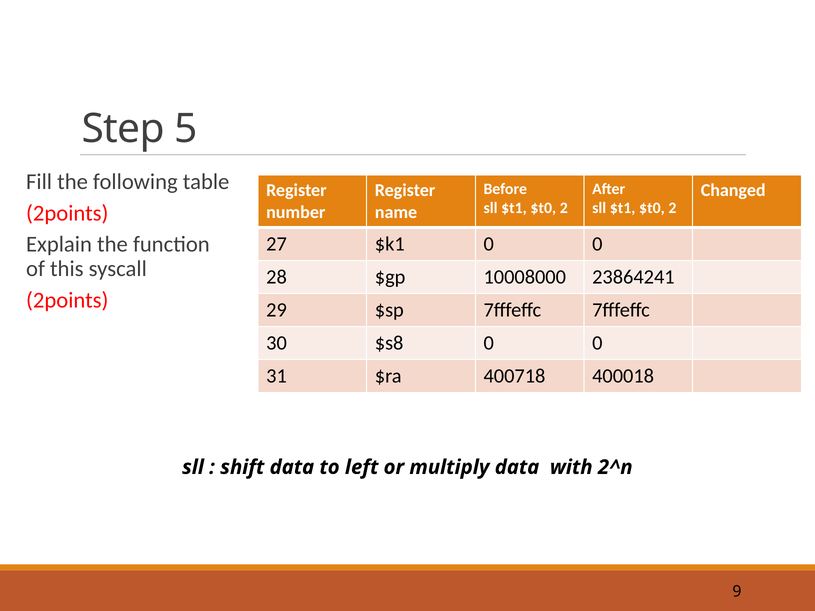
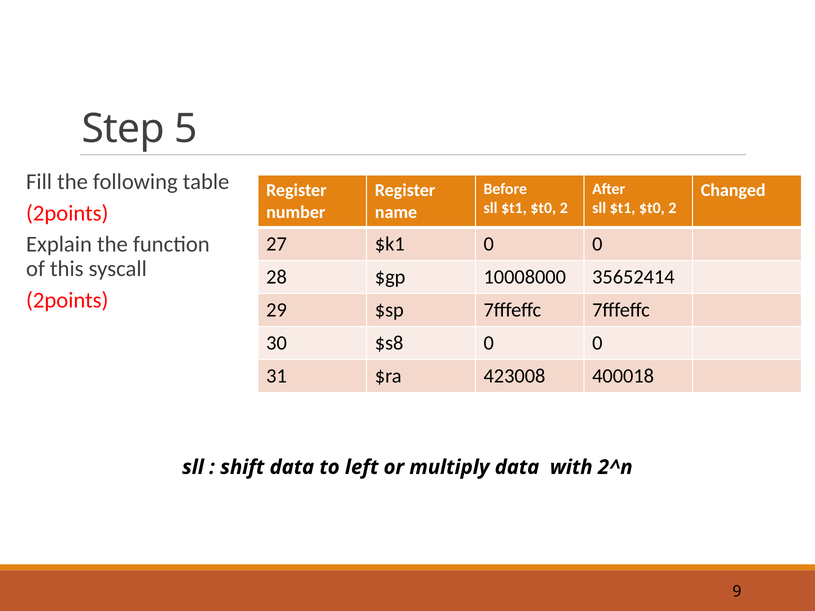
23864241: 23864241 -> 35652414
400718: 400718 -> 423008
